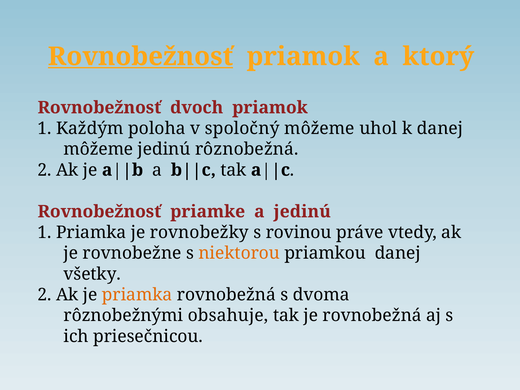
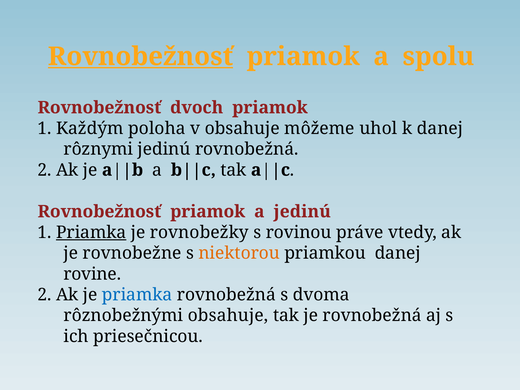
ktorý: ktorý -> spolu
v spoločný: spoločný -> obsahuje
môžeme at (98, 149): môžeme -> rôznymi
jedinú rôznobežná: rôznobežná -> rovnobežná
priamke at (208, 212): priamke -> priamok
Priamka at (91, 232) underline: none -> present
všetky: všetky -> rovine
priamka at (137, 295) colour: orange -> blue
